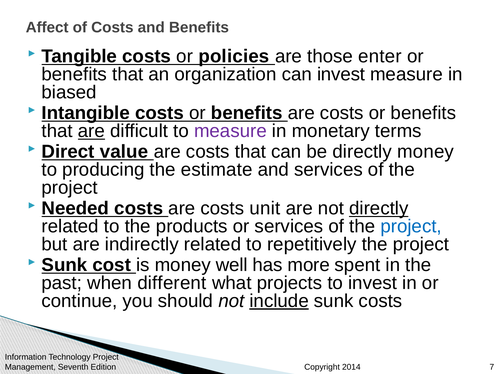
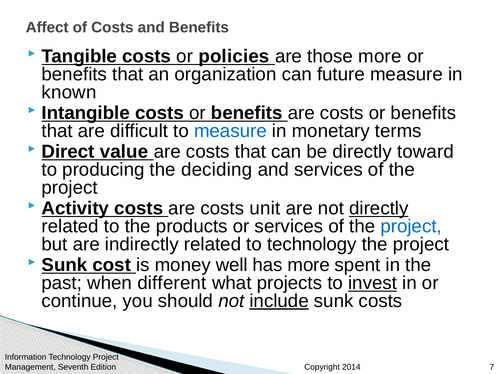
those enter: enter -> more
can invest: invest -> future
biased: biased -> known
are at (91, 131) underline: present -> none
measure at (230, 131) colour: purple -> blue
directly money: money -> toward
estimate: estimate -> deciding
Needed: Needed -> Activity
to repetitively: repetitively -> technology
invest at (373, 283) underline: none -> present
